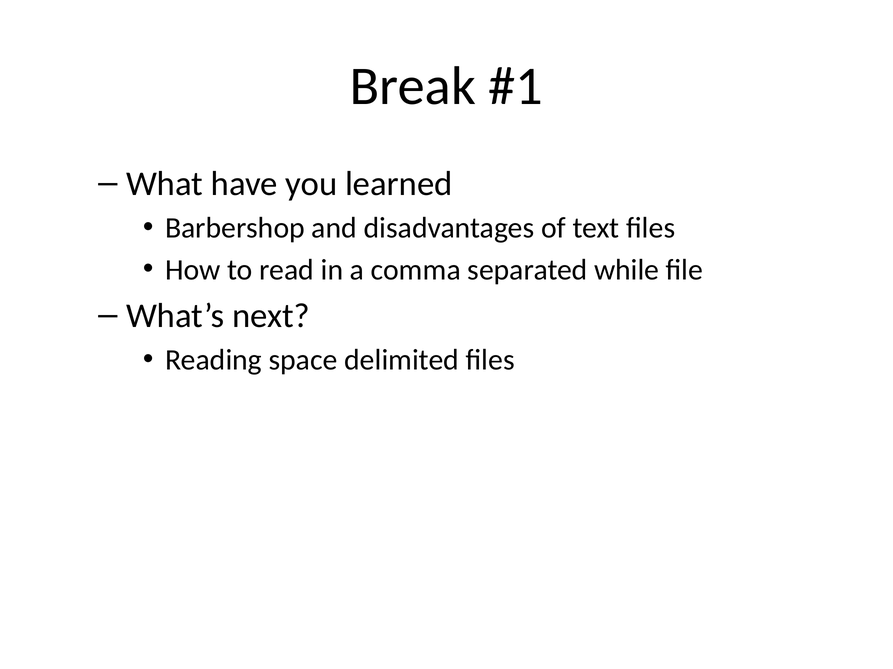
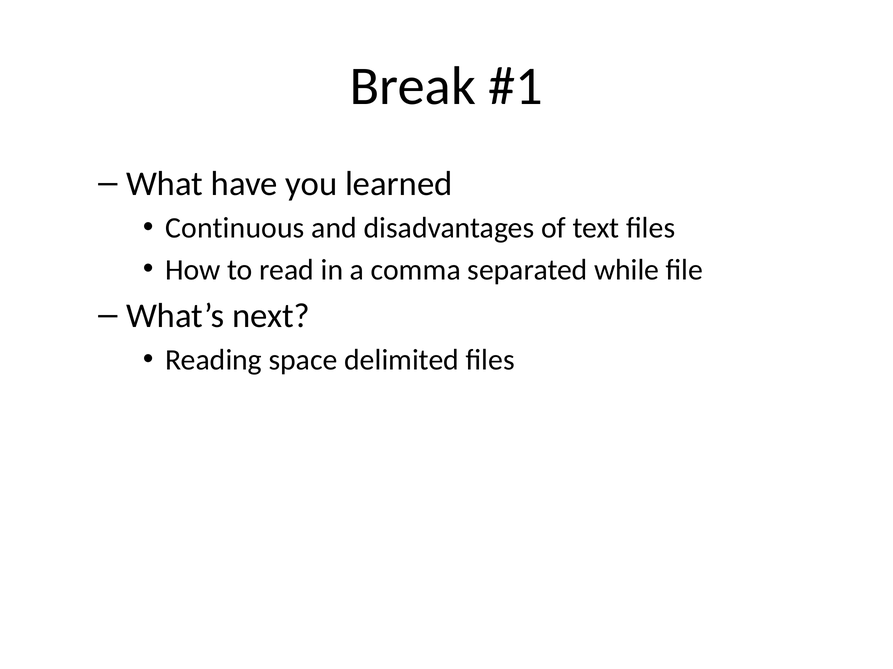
Barbershop: Barbershop -> Continuous
